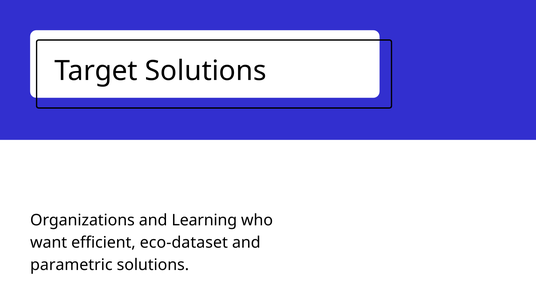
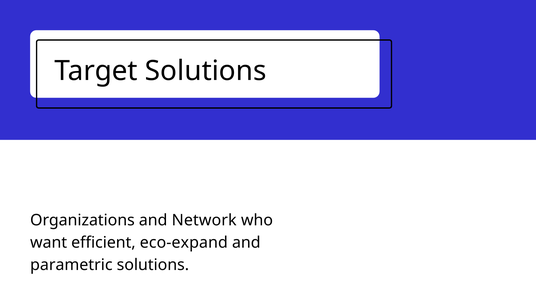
Learning: Learning -> Network
eco-dataset: eco-dataset -> eco-expand
